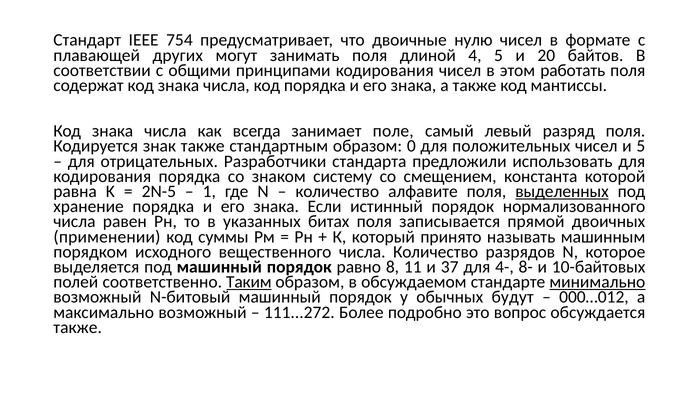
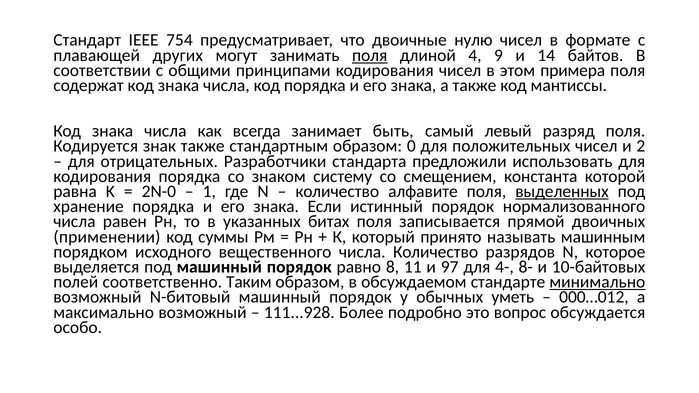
поля at (370, 55) underline: none -> present
4 5: 5 -> 9
20: 20 -> 14
работать: работать -> примера
поле: поле -> быть
и 5: 5 -> 2
2N-5: 2N-5 -> 2N-0
37: 37 -> 97
Таким underline: present -> none
будут: будут -> уметь
111...272: 111...272 -> 111...928
также at (78, 328): также -> особо
